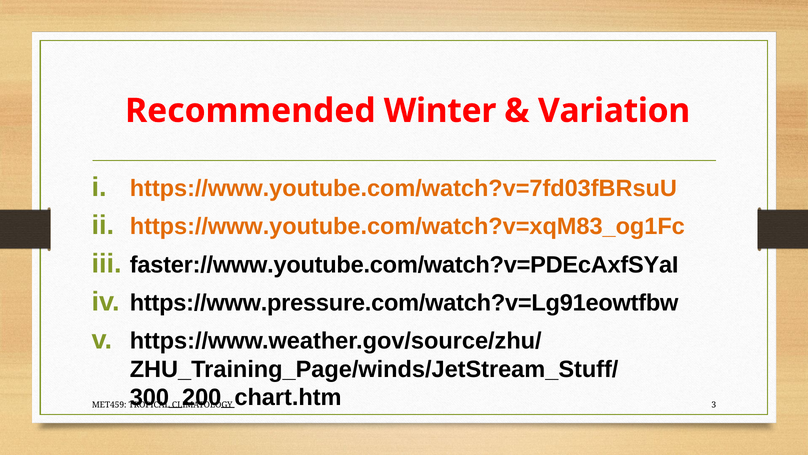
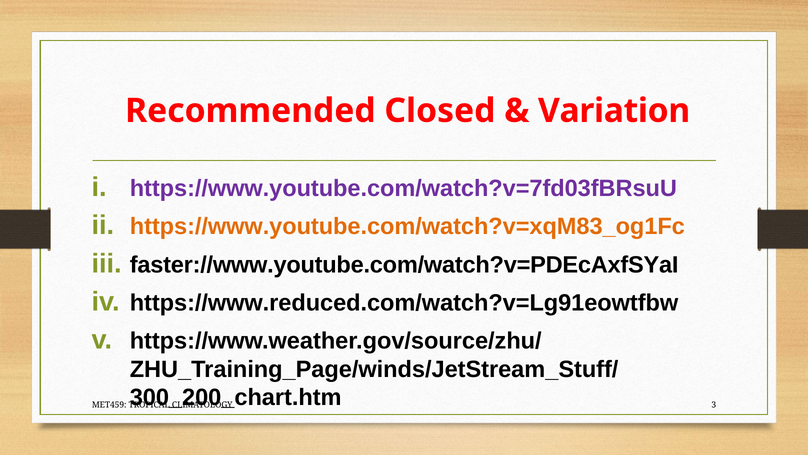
Winter: Winter -> Closed
https://www.youtube.com/watch?v=7fd03fBRsuU colour: orange -> purple
https://www.pressure.com/watch?v=Lg91eowtfbw: https://www.pressure.com/watch?v=Lg91eowtfbw -> https://www.reduced.com/watch?v=Lg91eowtfbw
